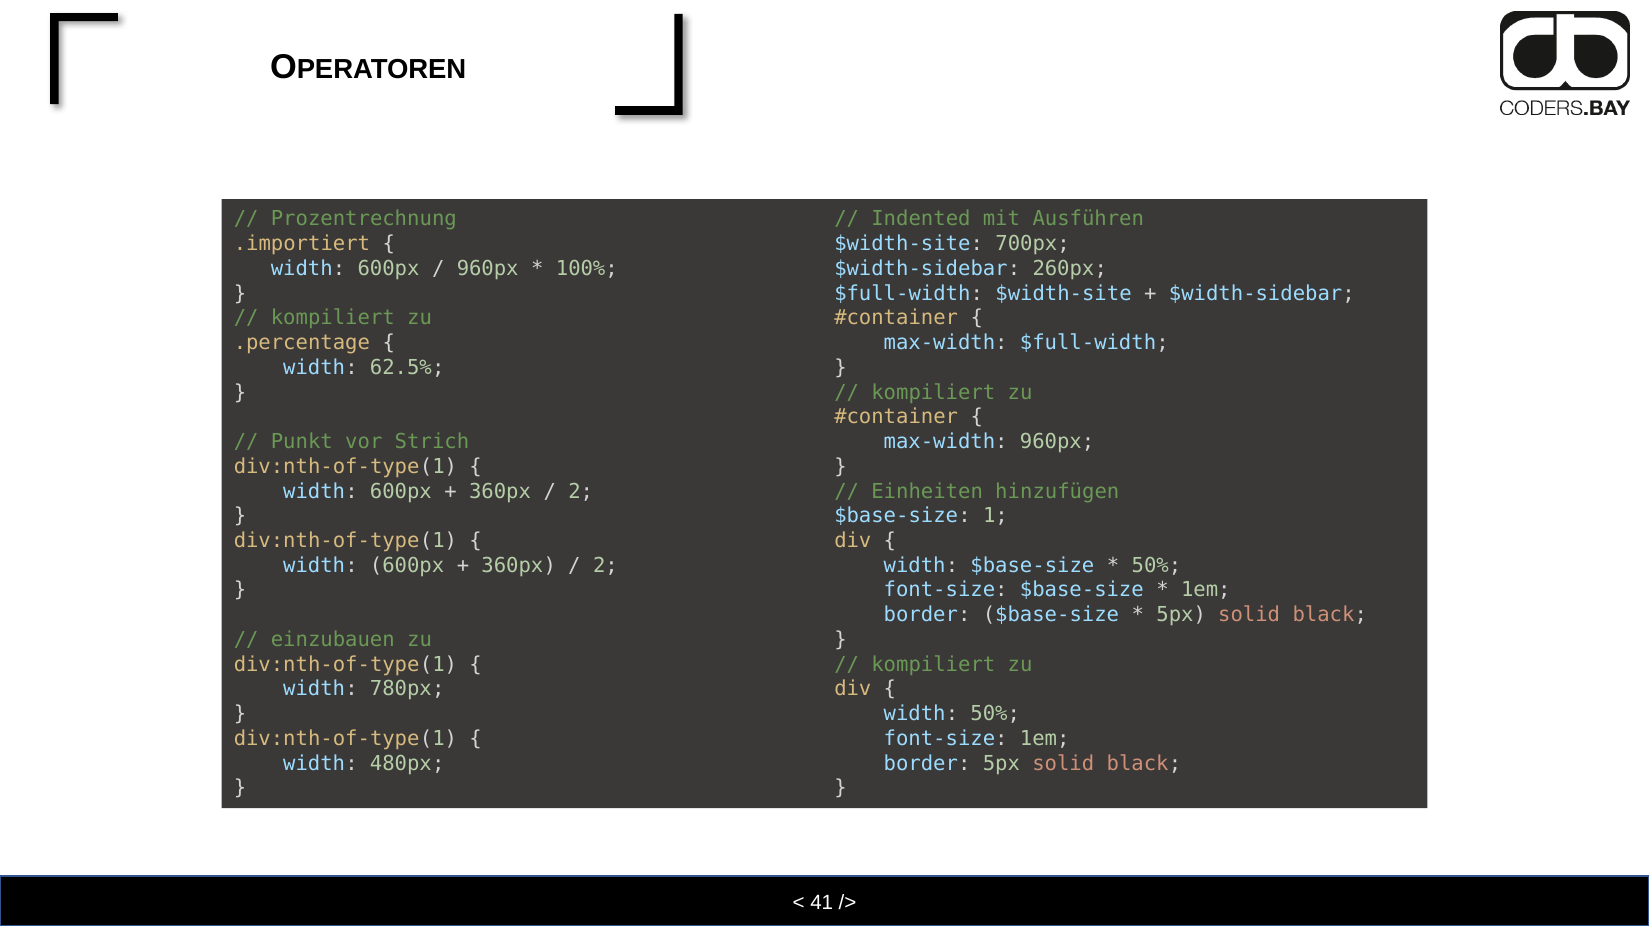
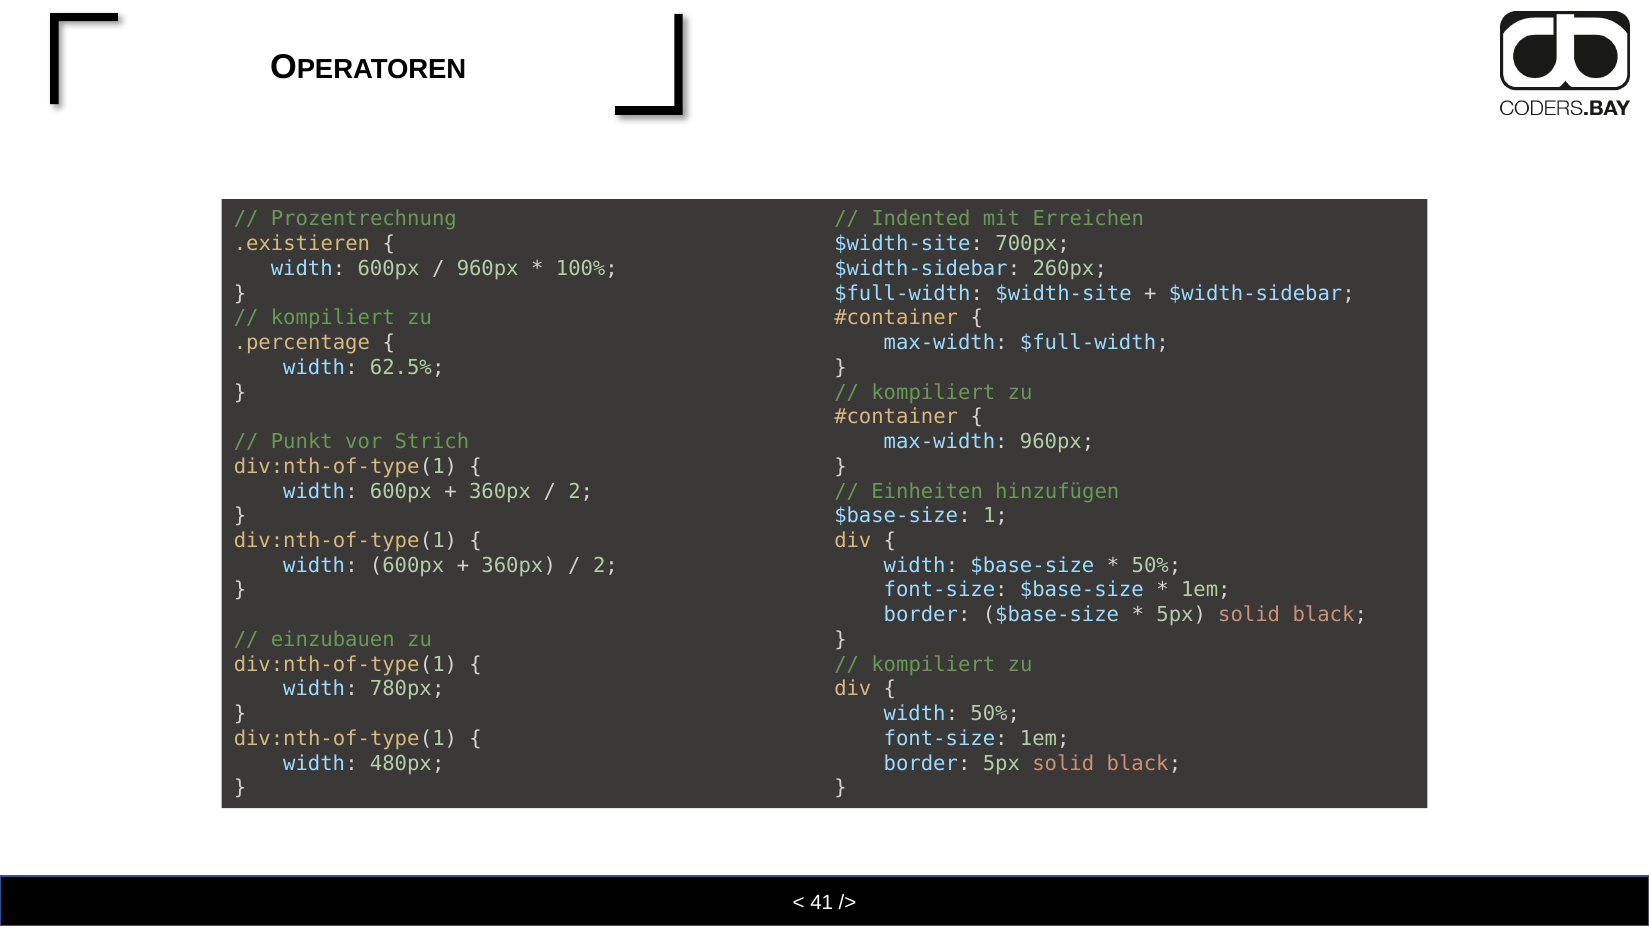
Ausführen: Ausführen -> Erreichen
.importiert: .importiert -> .existieren
